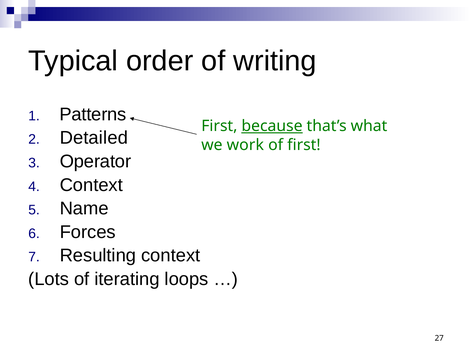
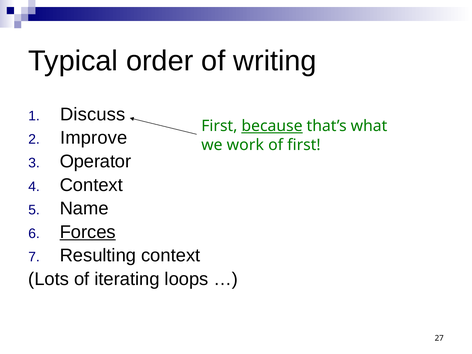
Patterns: Patterns -> Discuss
Detailed: Detailed -> Improve
Forces underline: none -> present
